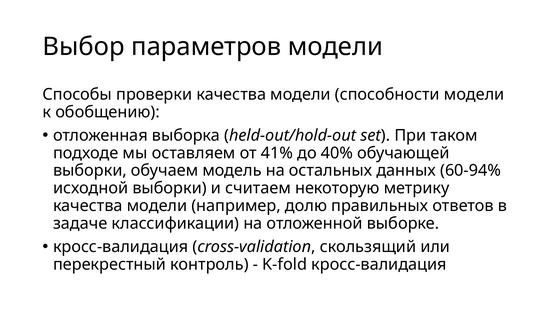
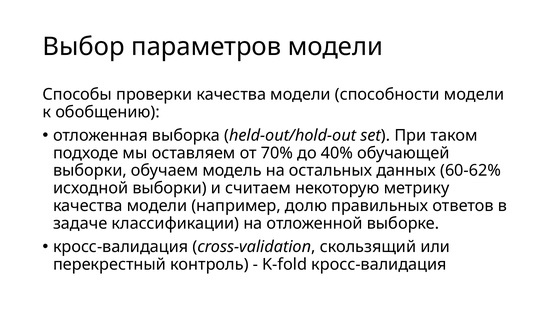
41%: 41% -> 70%
60-94%: 60-94% -> 60-62%
